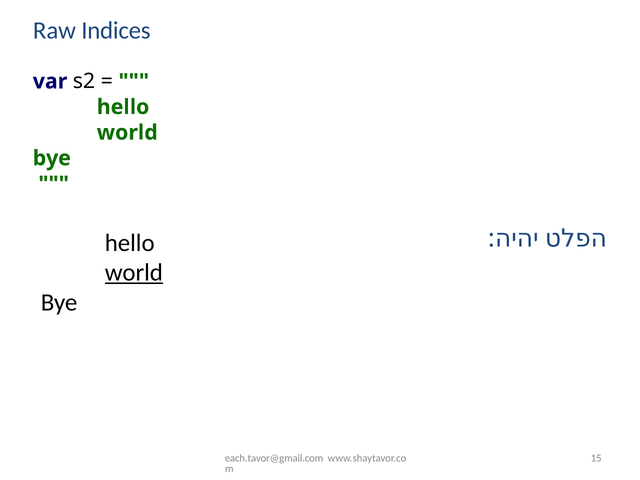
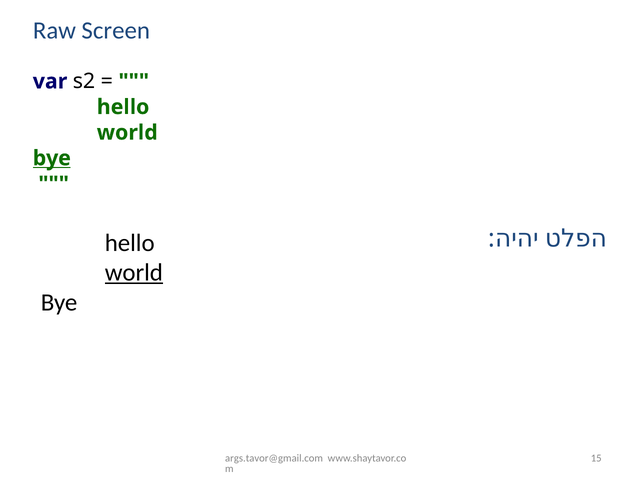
Indices: Indices -> Screen
bye at (52, 158) underline: none -> present
each.tavor@gmail.com: each.tavor@gmail.com -> args.tavor@gmail.com
